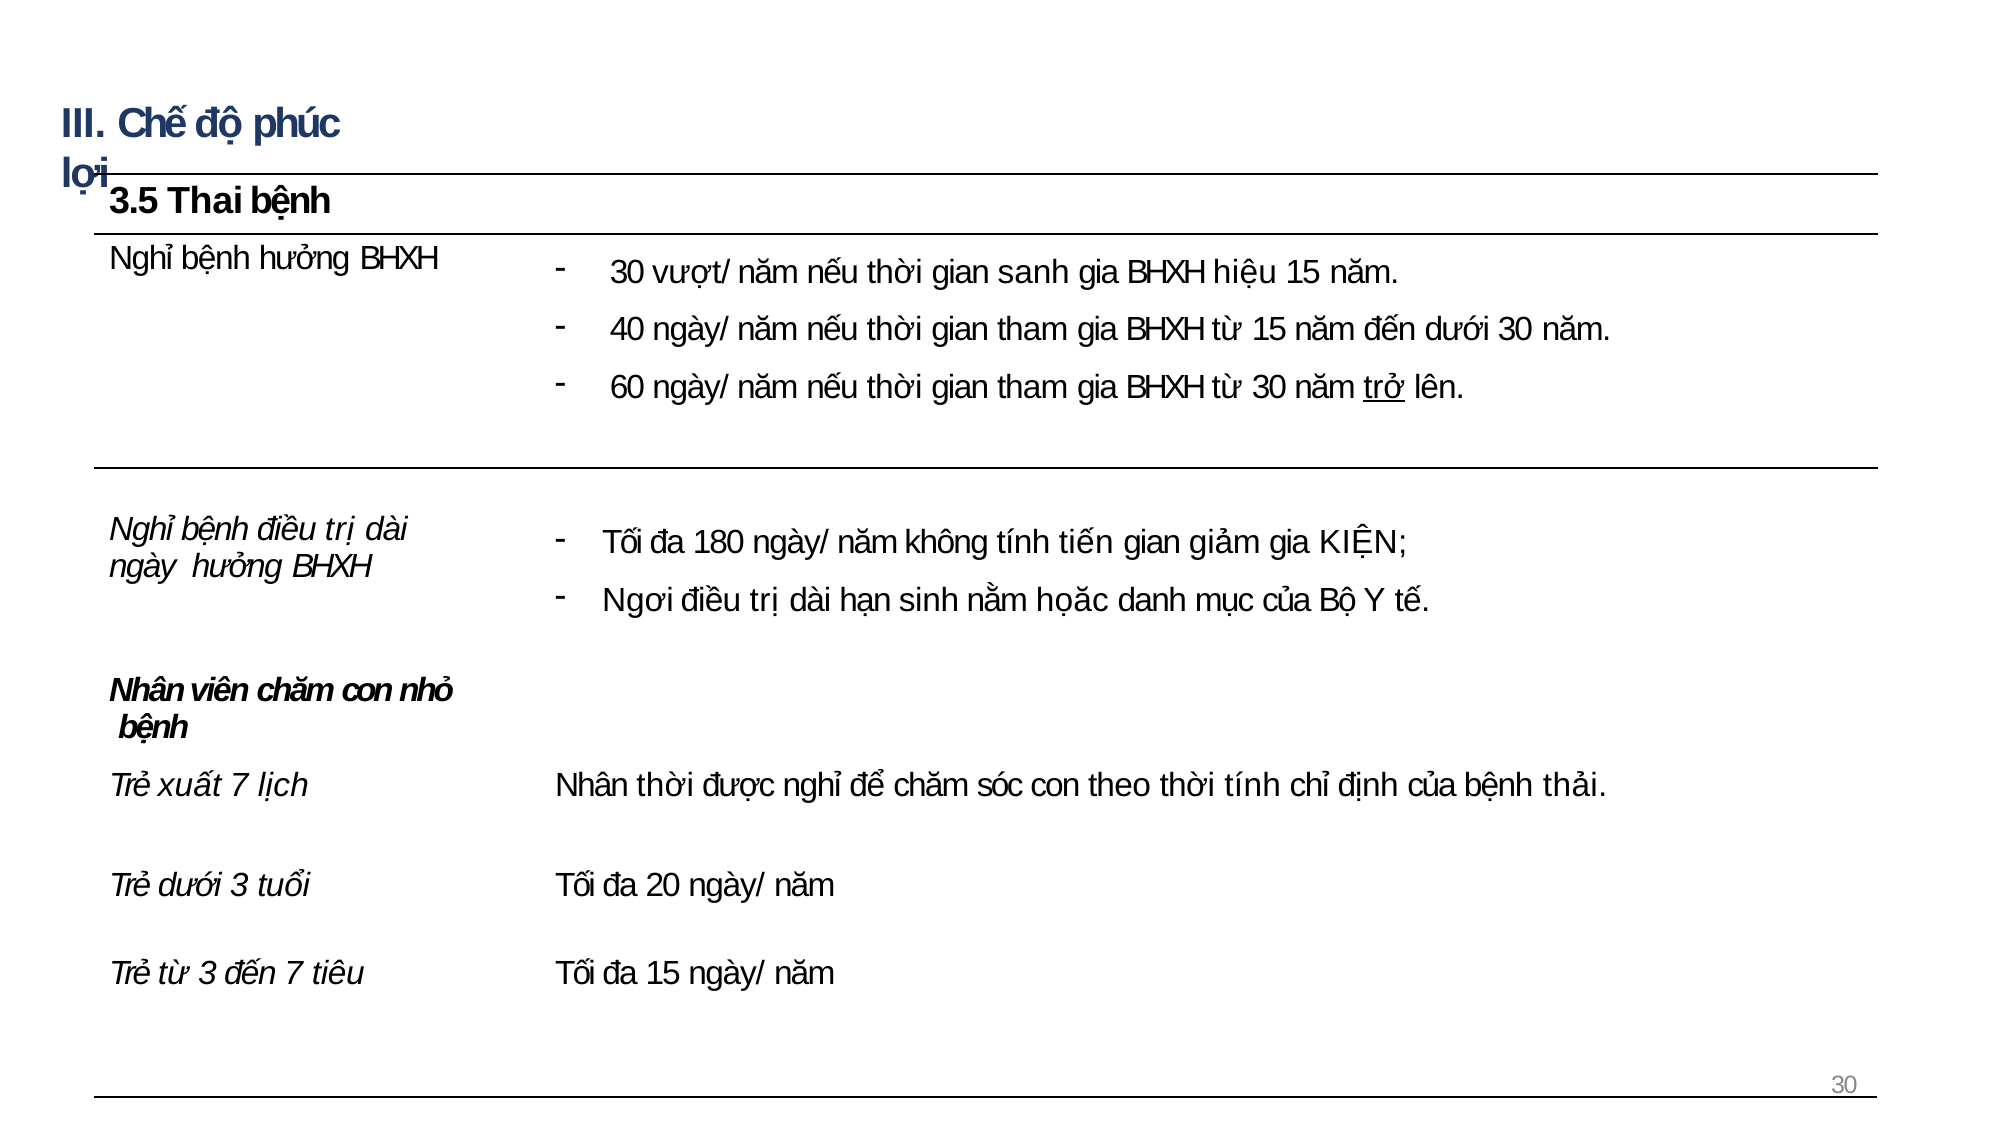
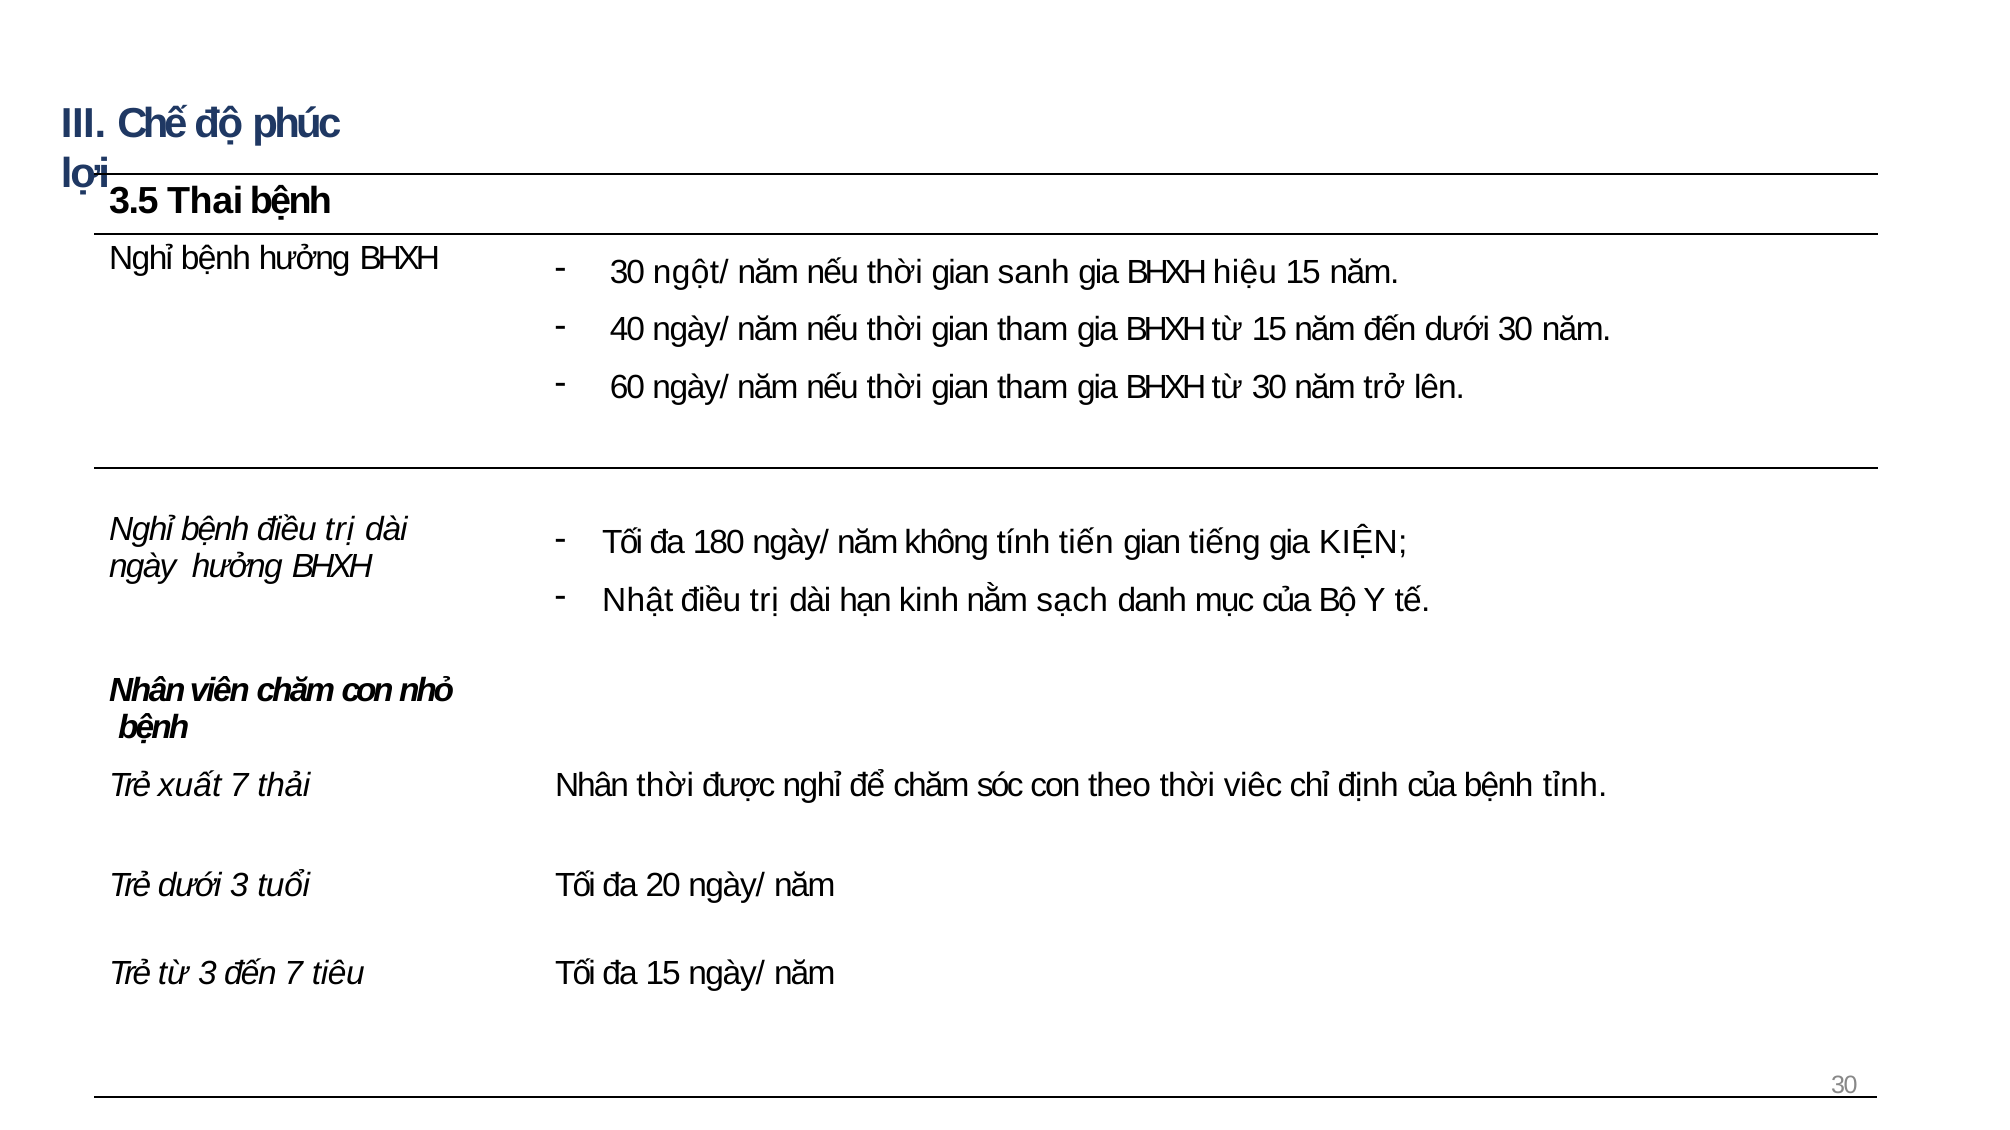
vượt/: vượt/ -> ngột/
trở underline: present -> none
giảm: giảm -> tiếng
Ngơi: Ngơi -> Nhật
sinh: sinh -> kinh
họăc: họăc -> sạch
lịch: lịch -> thải
thời tính: tính -> viêc
thải: thải -> tỉnh
